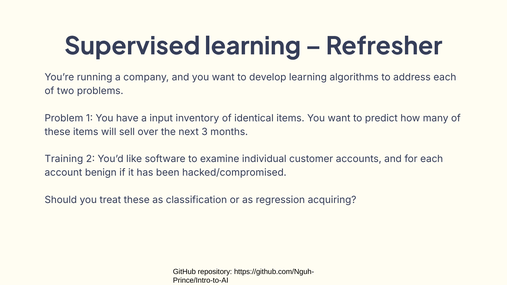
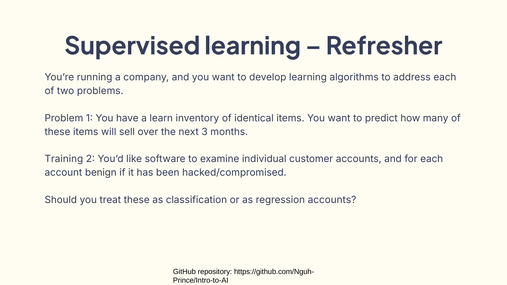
input: input -> learn
regression acquiring: acquiring -> accounts
